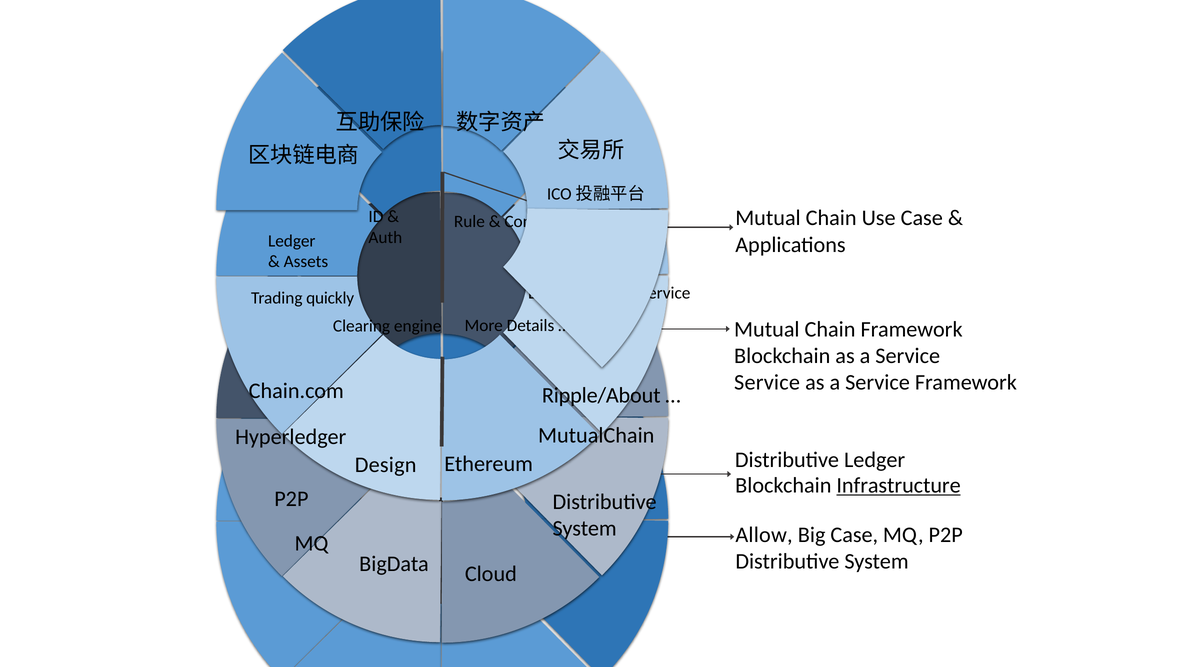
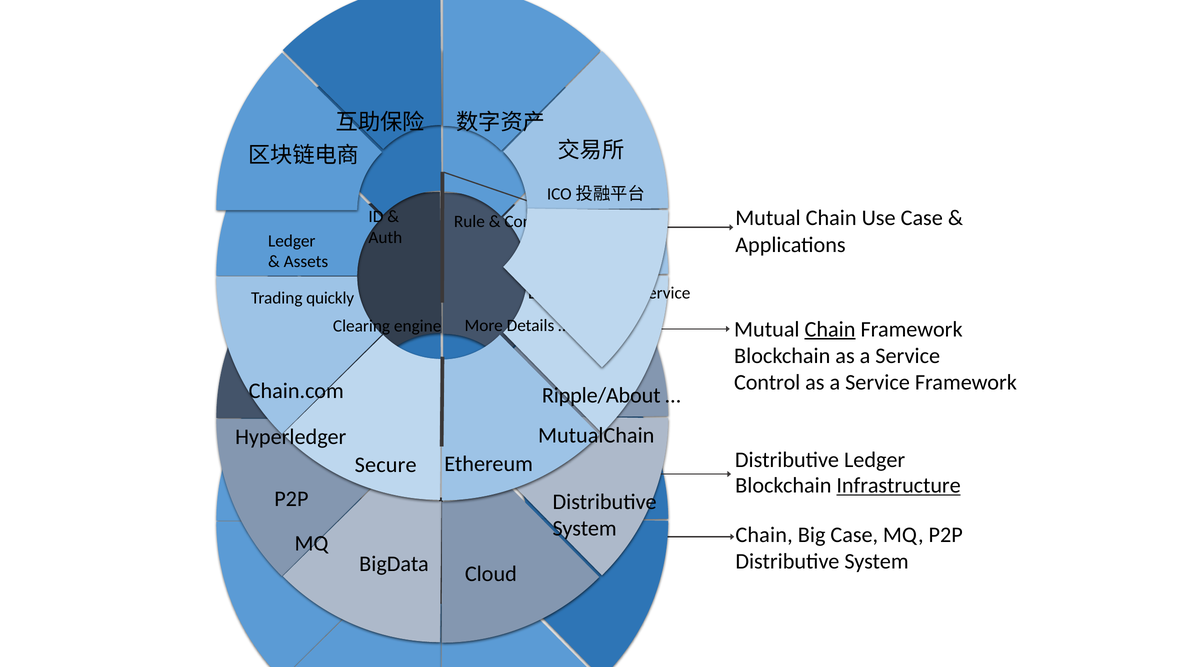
Chain at (830, 329) underline: none -> present
Service at (767, 382): Service -> Control
Design: Design -> Secure
Allow at (764, 535): Allow -> Chain
